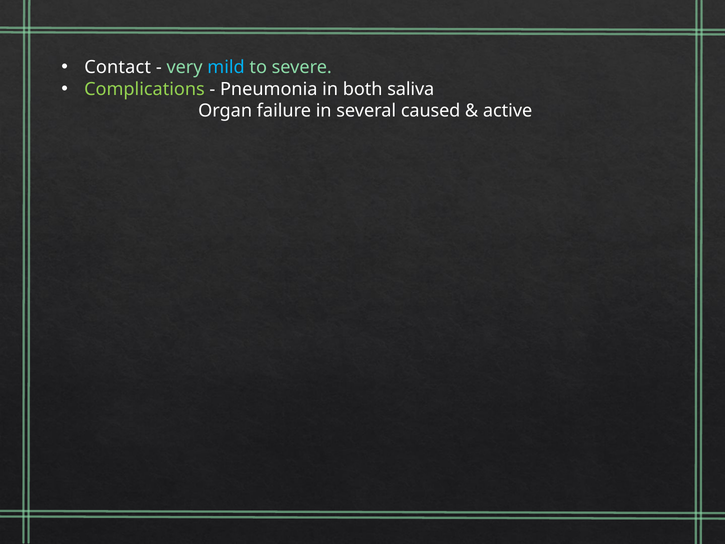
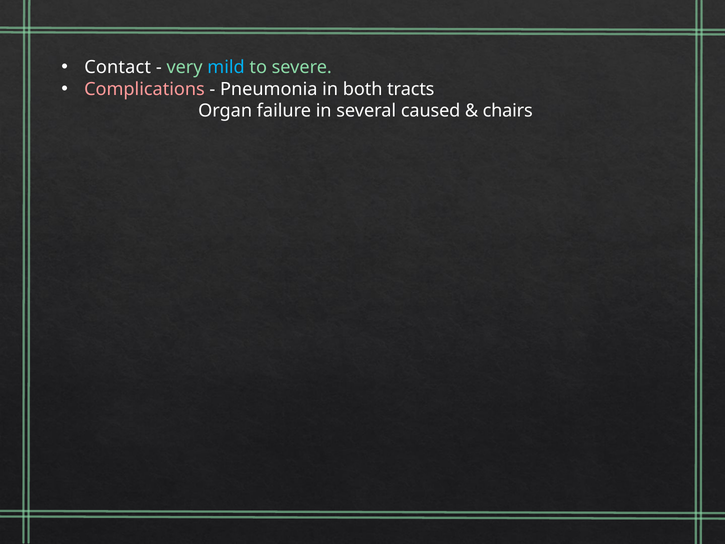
Complications colour: light green -> pink
saliva: saliva -> tracts
active: active -> chairs
